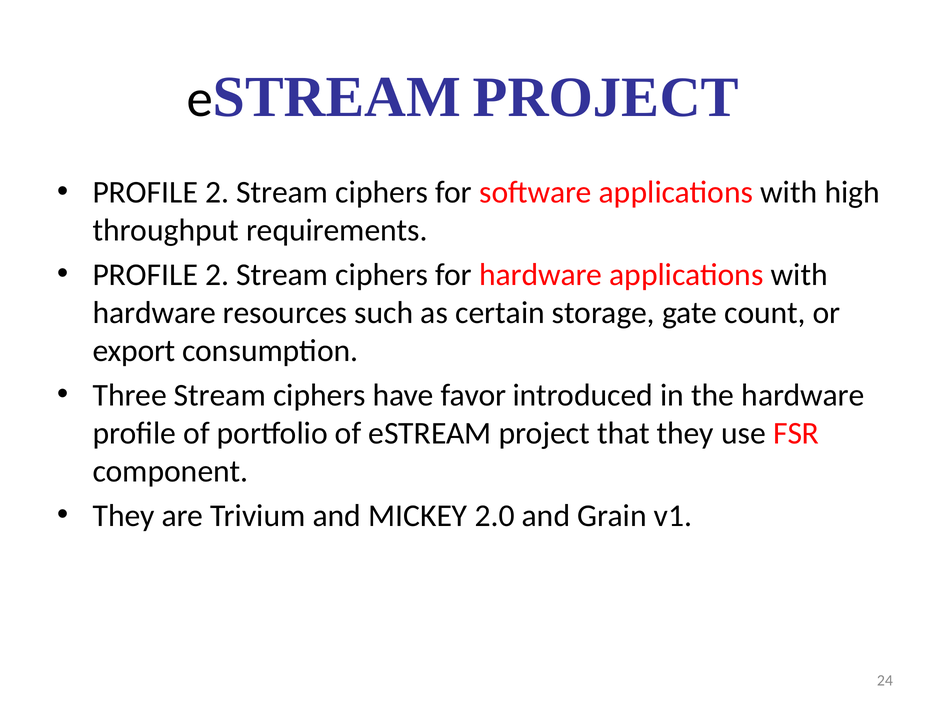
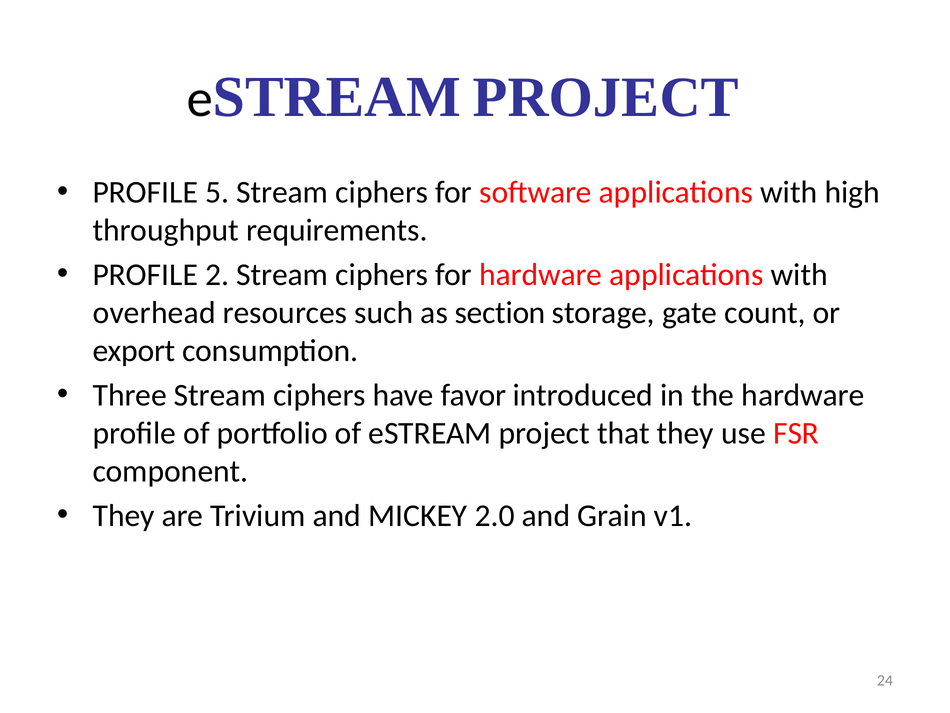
2 at (217, 192): 2 -> 5
hardware at (154, 313): hardware -> overhead
certain: certain -> section
